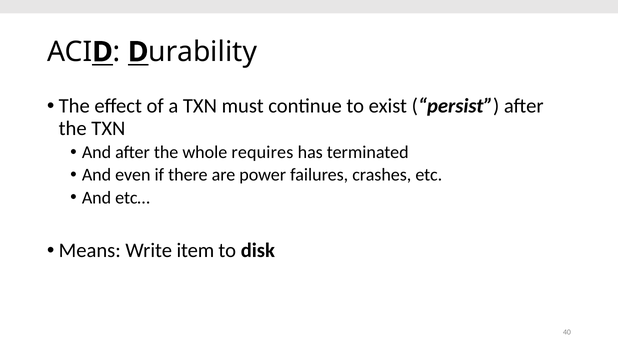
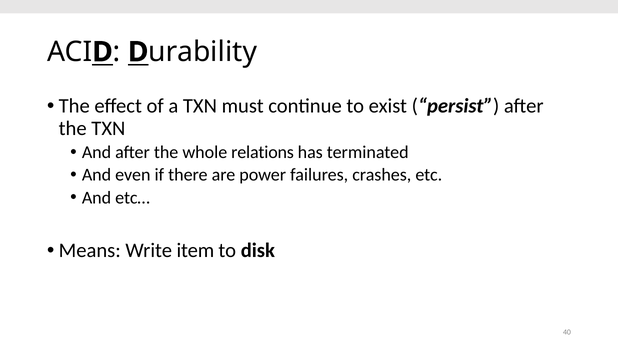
requires: requires -> relations
